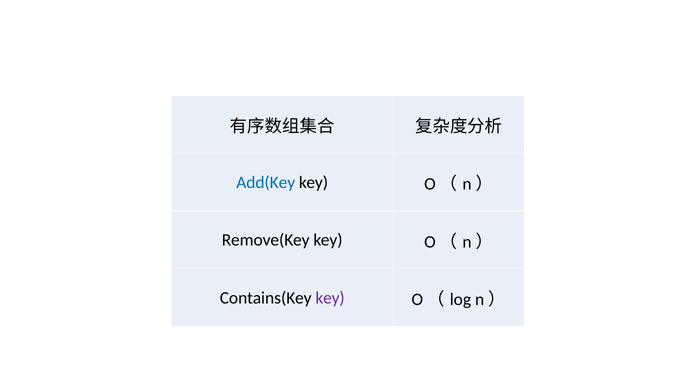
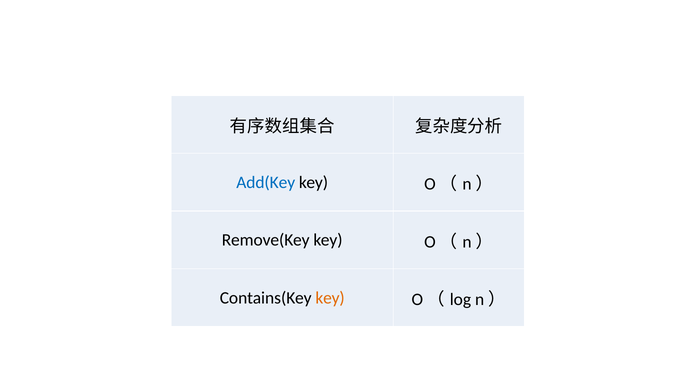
key at (330, 298) colour: purple -> orange
